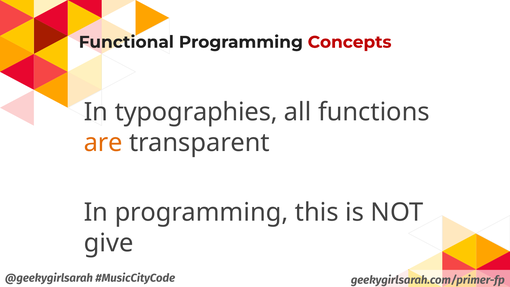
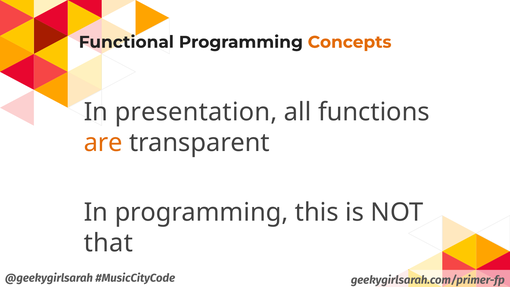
Concepts colour: red -> orange
typographies: typographies -> presentation
give: give -> that
